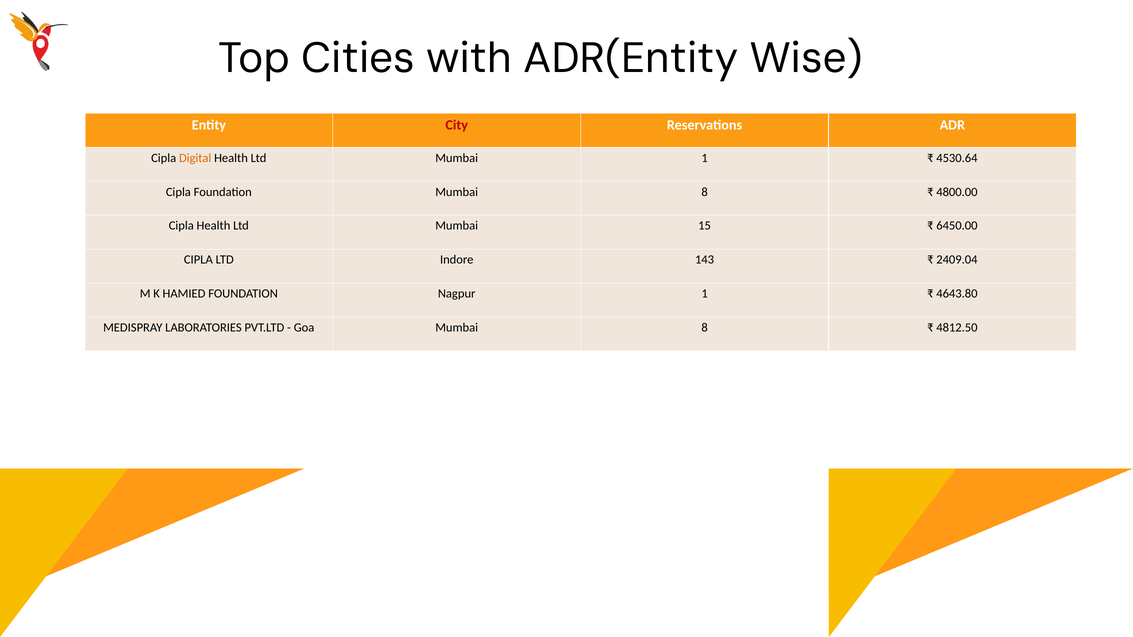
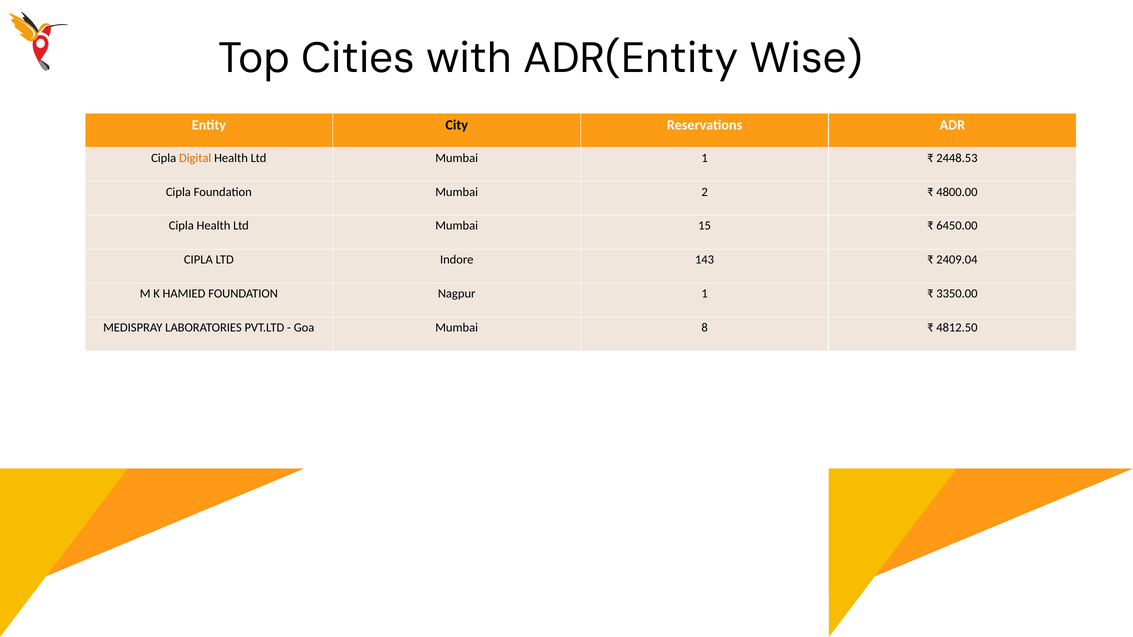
City colour: red -> black
4530.64: 4530.64 -> 2448.53
Foundation Mumbai 8: 8 -> 2
4643.80: 4643.80 -> 3350.00
